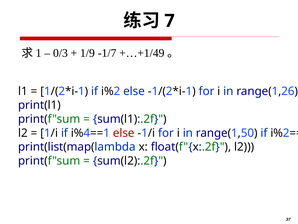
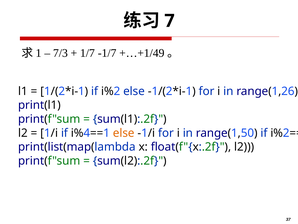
0/3: 0/3 -> 7/3
1/9: 1/9 -> 1/7
else at (124, 133) colour: red -> orange
